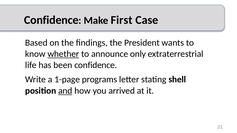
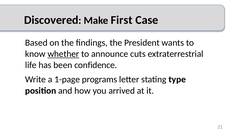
Confidence at (51, 20): Confidence -> Discovered
only: only -> cuts
shell: shell -> type
and underline: present -> none
